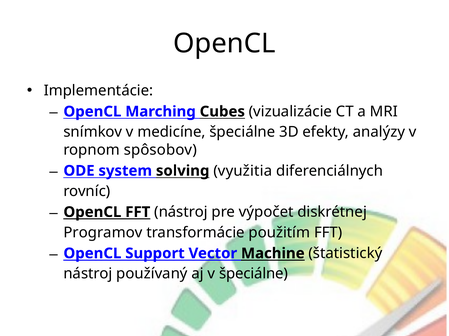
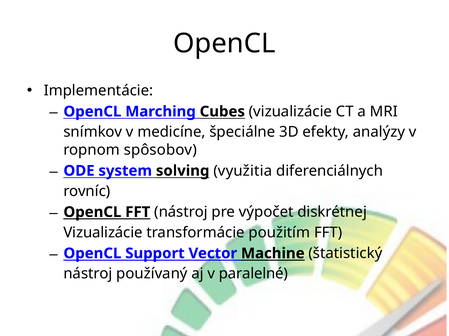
Programov at (103, 233): Programov -> Vizualizácie
v špeciálne: špeciálne -> paralelné
